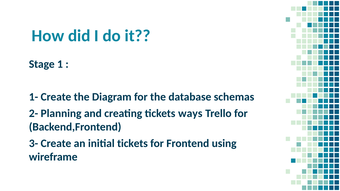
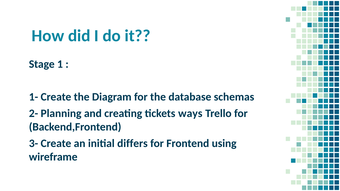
initial tickets: tickets -> differs
